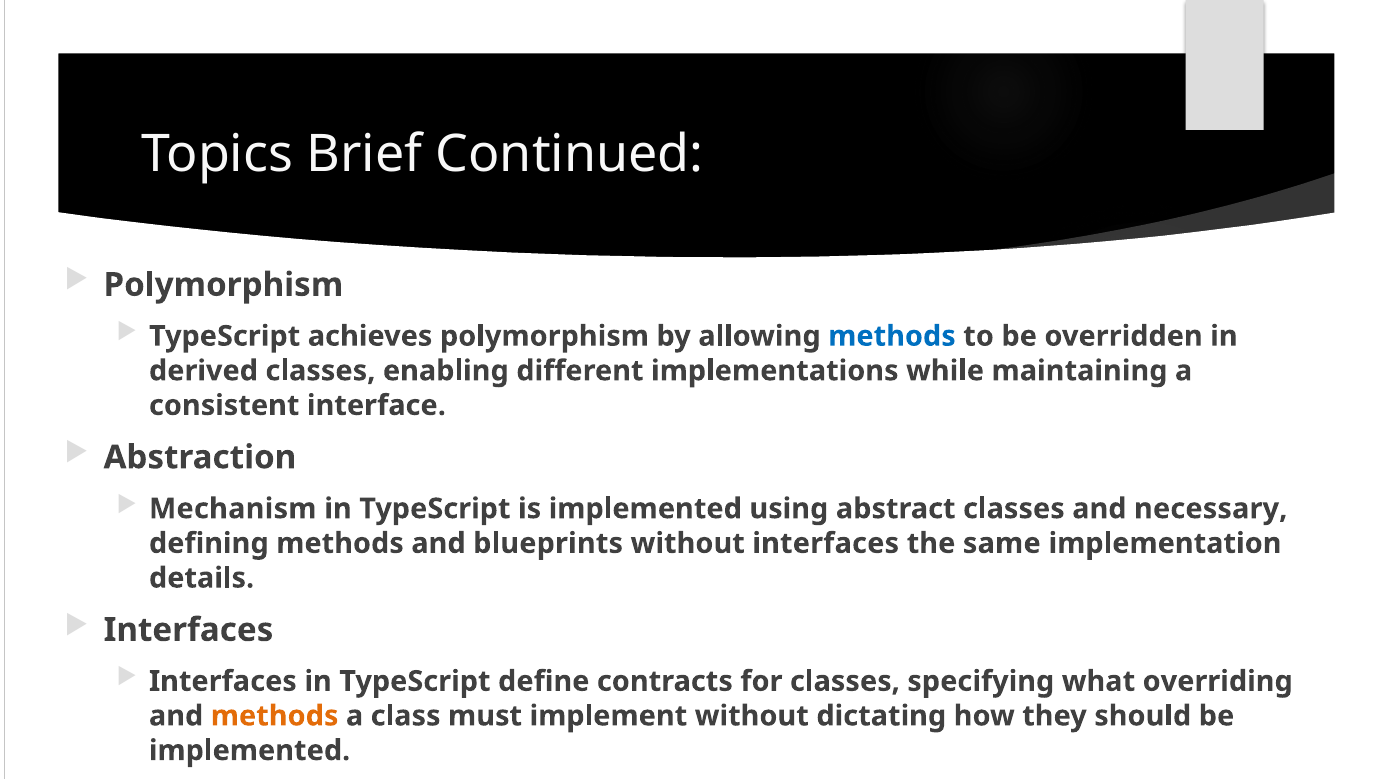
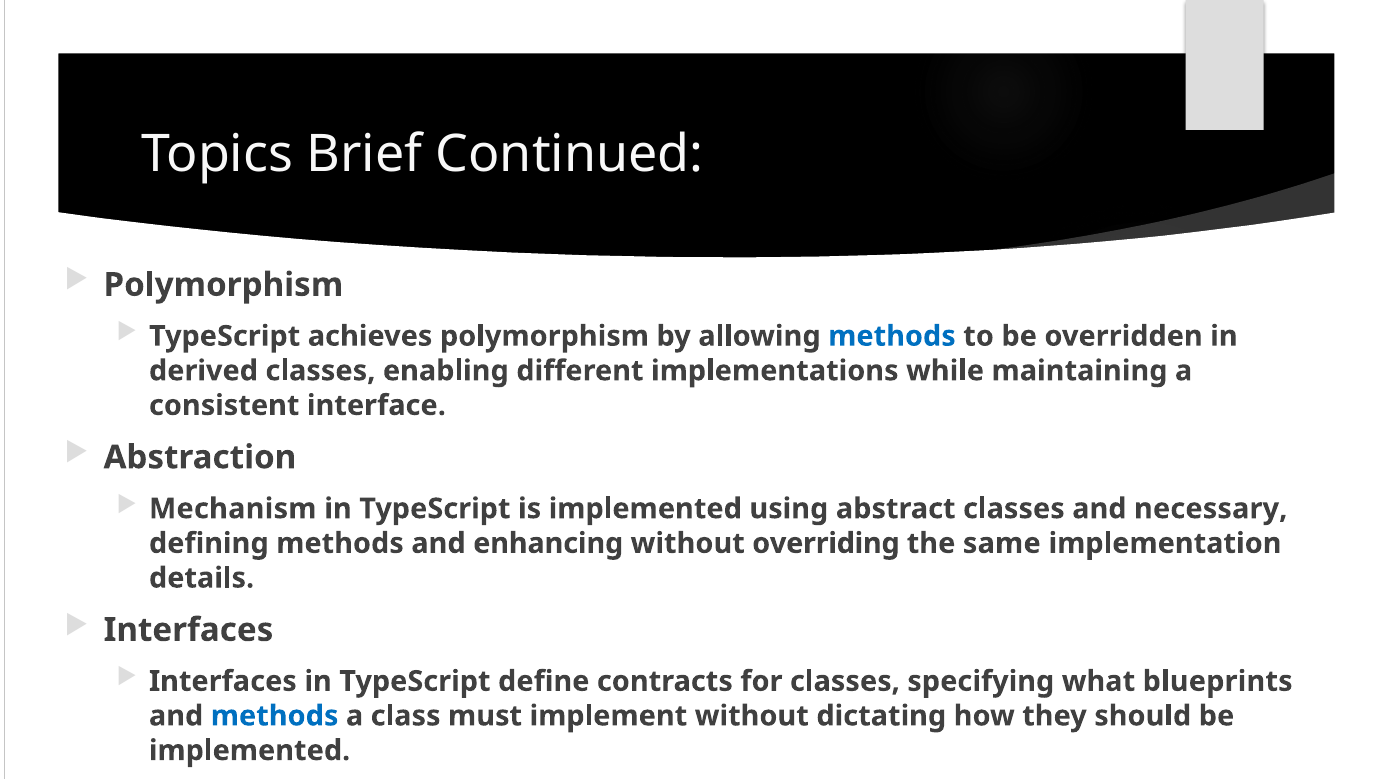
blueprints: blueprints -> enhancing
without interfaces: interfaces -> overriding
overriding: overriding -> blueprints
methods at (275, 716) colour: orange -> blue
